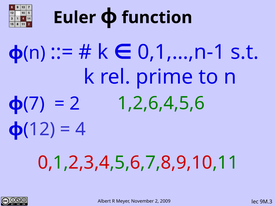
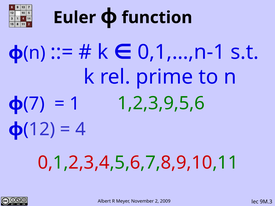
1,2,6,4,5,6: 1,2,6,4,5,6 -> 1,2,3,9,5,6
2 at (75, 104): 2 -> 1
